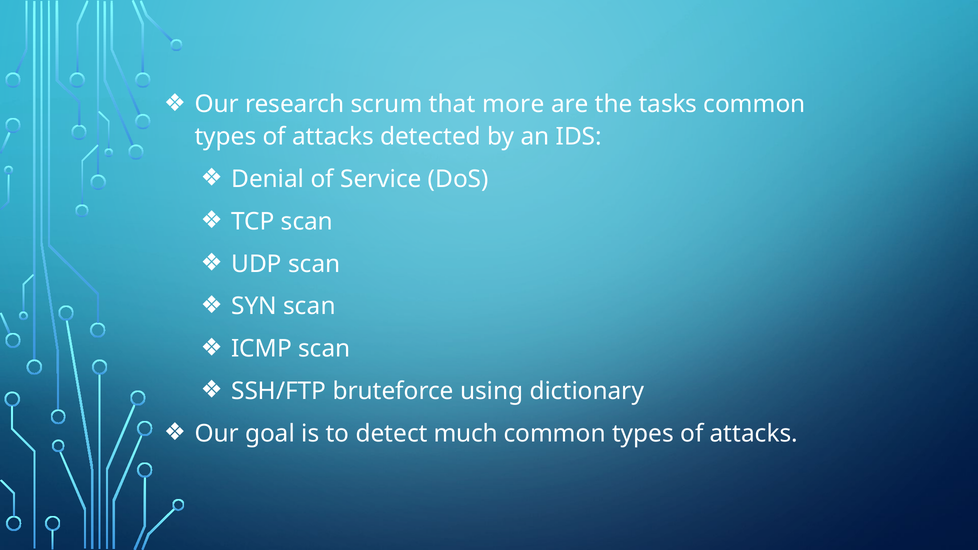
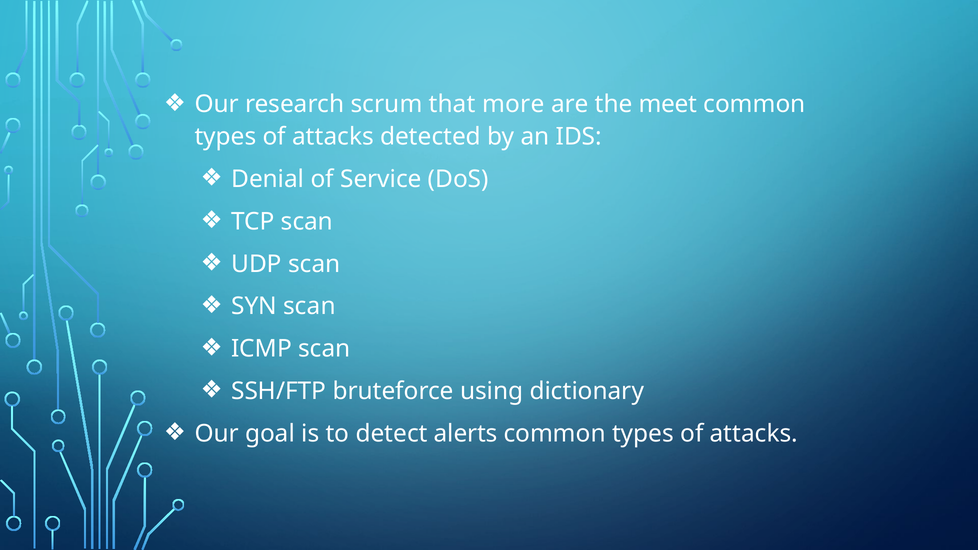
tasks: tasks -> meet
much: much -> alerts
